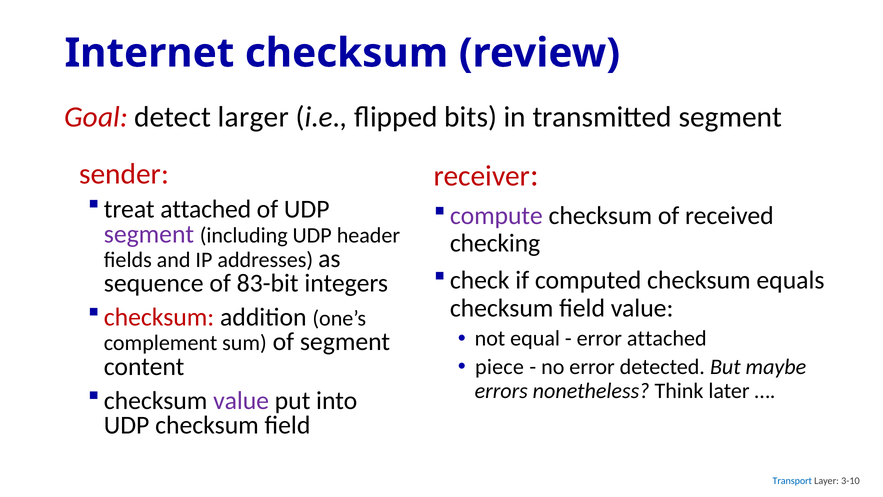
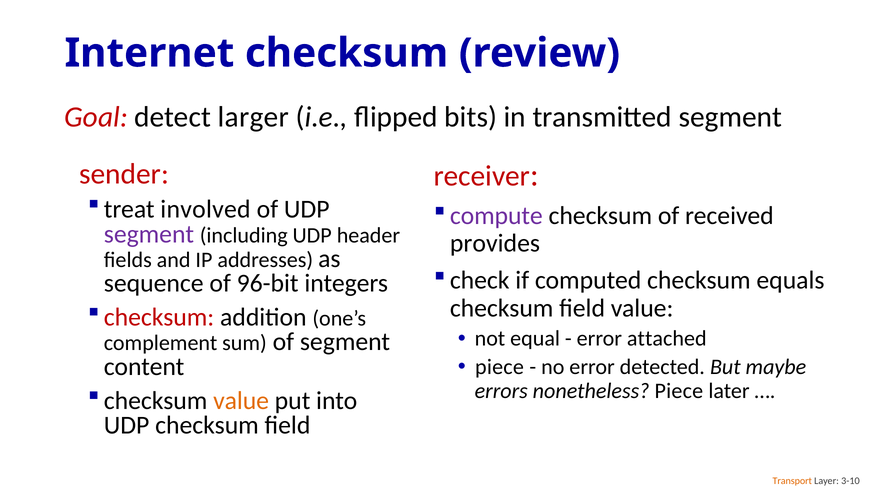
treat attached: attached -> involved
checking: checking -> provides
83-bit: 83-bit -> 96-bit
nonetheless Think: Think -> Piece
value at (241, 400) colour: purple -> orange
Transport colour: blue -> orange
